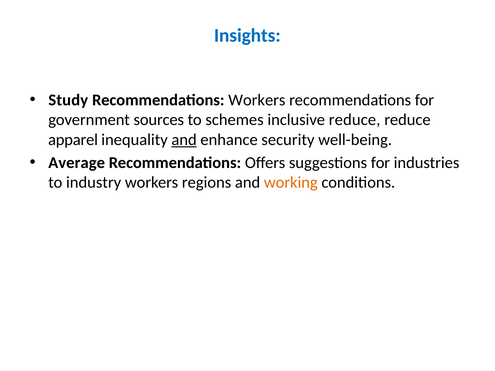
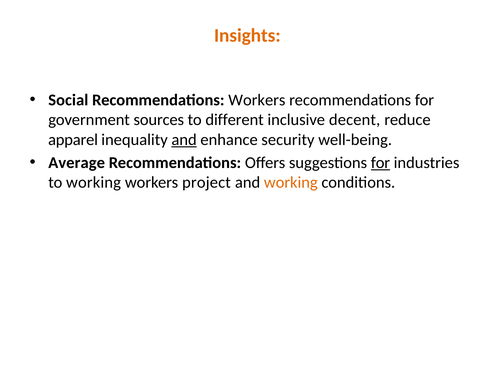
Insights colour: blue -> orange
Study: Study -> Social
schemes: schemes -> different
inclusive reduce: reduce -> decent
for at (380, 163) underline: none -> present
to industry: industry -> working
regions: regions -> project
